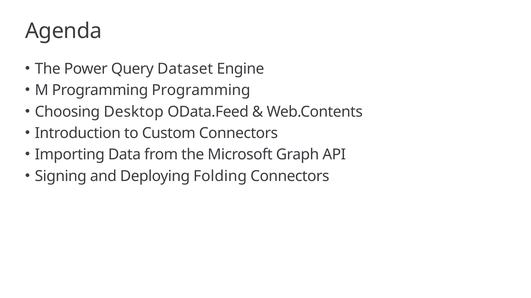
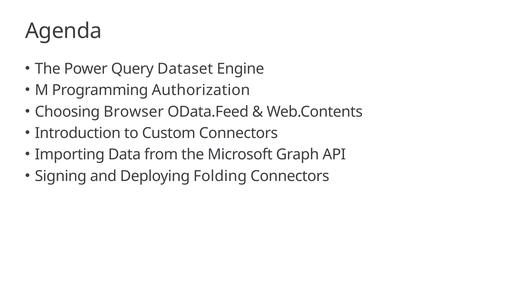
Programming Programming: Programming -> Authorization
Desktop: Desktop -> Browser
